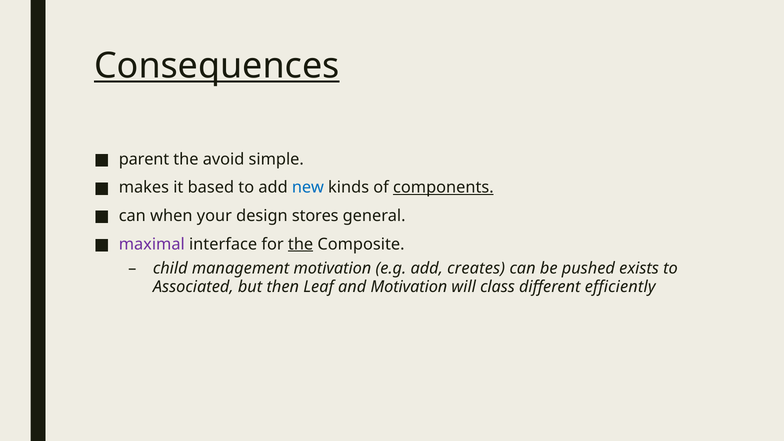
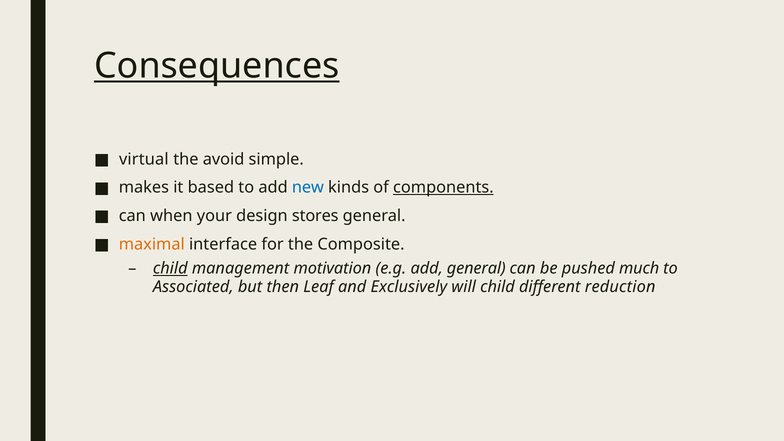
parent: parent -> virtual
maximal colour: purple -> orange
the at (301, 244) underline: present -> none
child at (170, 268) underline: none -> present
add creates: creates -> general
exists: exists -> much
and Motivation: Motivation -> Exclusively
will class: class -> child
efficiently: efficiently -> reduction
